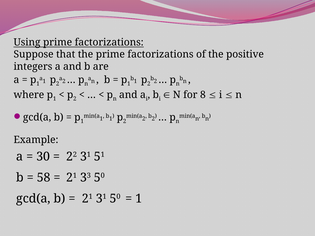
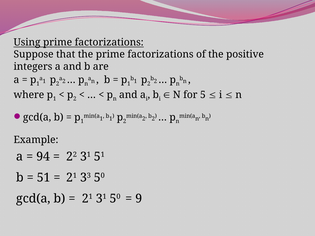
8: 8 -> 5
30: 30 -> 94
58 at (44, 178): 58 -> 51
1 at (139, 199): 1 -> 9
